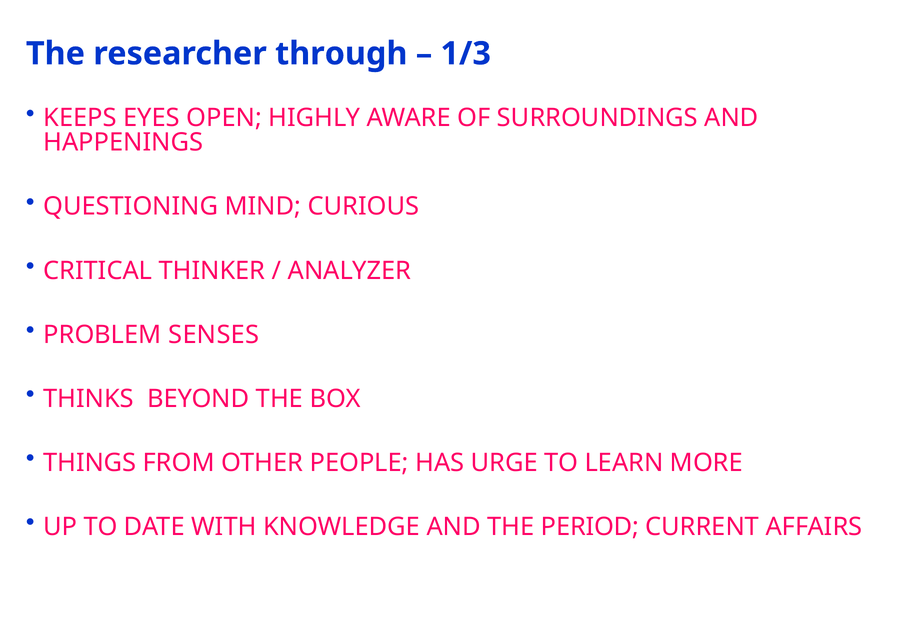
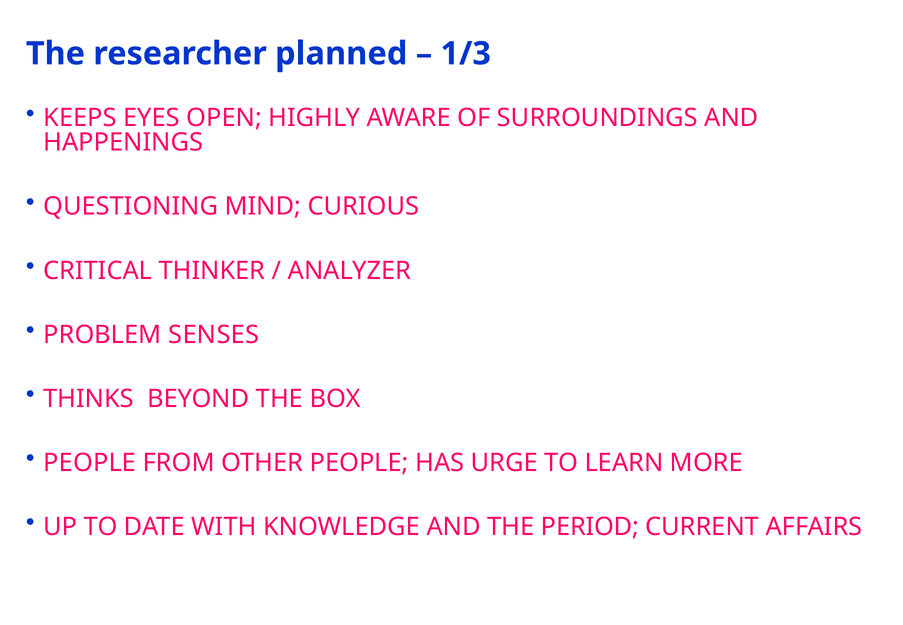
through: through -> planned
THINGS at (90, 463): THINGS -> PEOPLE
